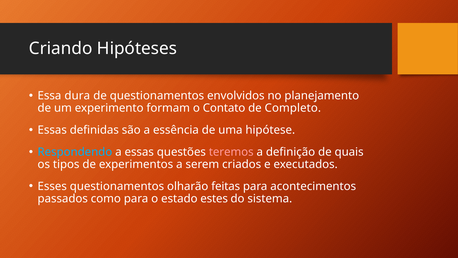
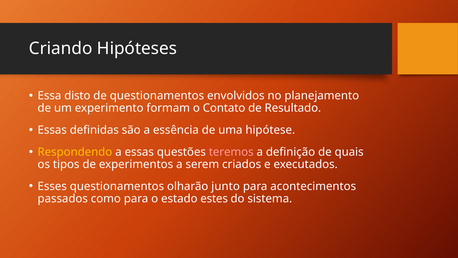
dura: dura -> disto
Completo: Completo -> Resultado
Respondendo colour: light blue -> yellow
feitas: feitas -> junto
